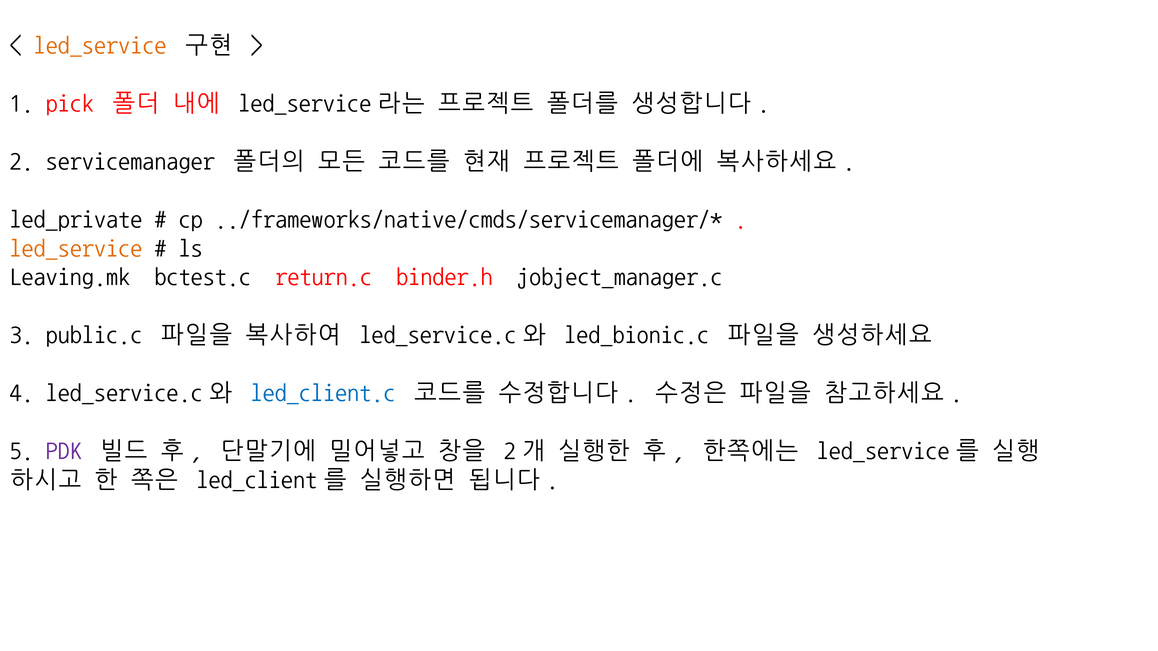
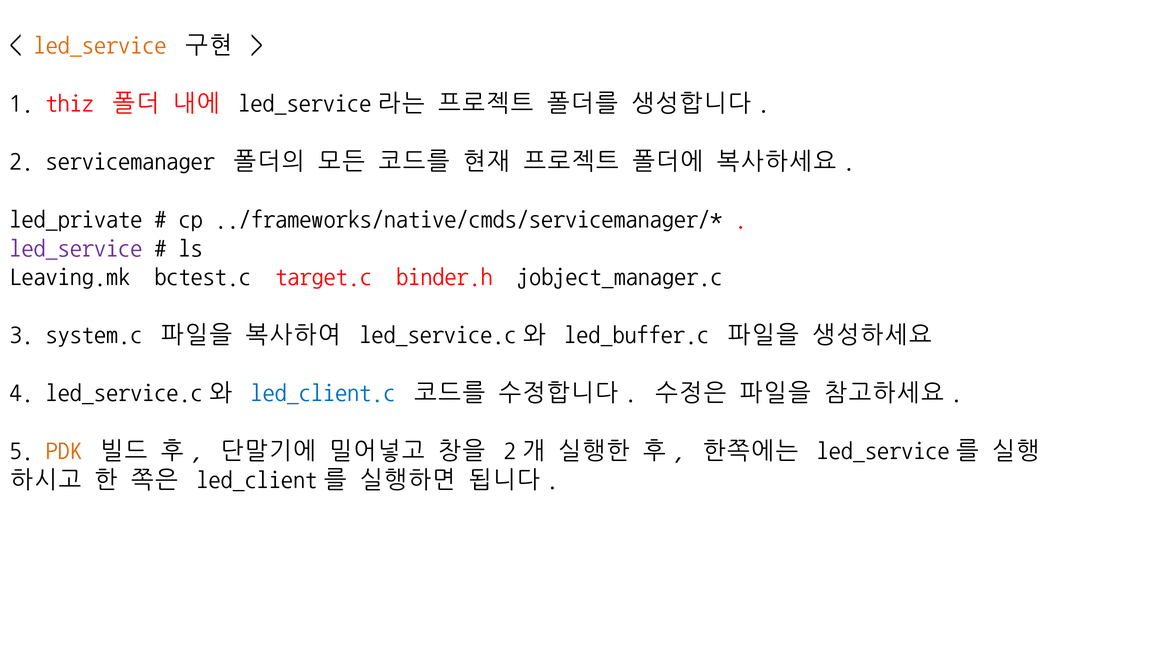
pick: pick -> thiz
led_service at (76, 248) colour: orange -> purple
return.c: return.c -> target.c
public.c: public.c -> system.c
led_bionic.c: led_bionic.c -> led_buffer.c
PDK colour: purple -> orange
